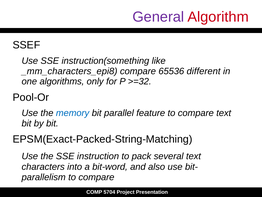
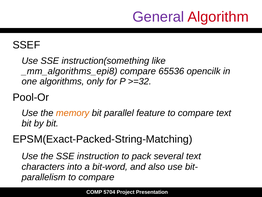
_mm_characters_epi8: _mm_characters_epi8 -> _mm_algorithms_epi8
different: different -> opencilk
memory colour: blue -> orange
